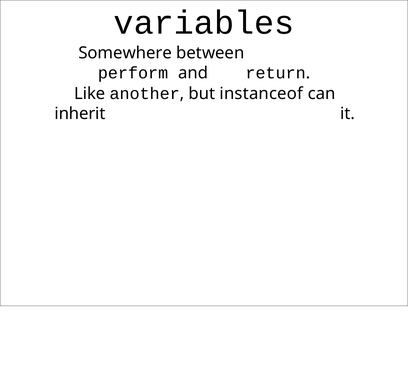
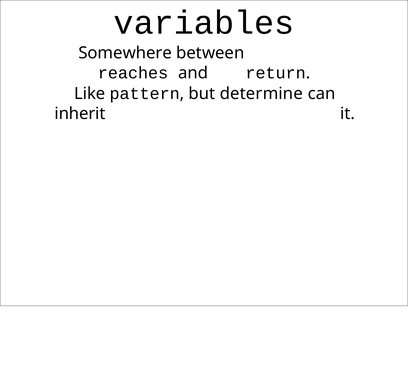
perform: perform -> reaches
another: another -> pattern
instanceof: instanceof -> determine
